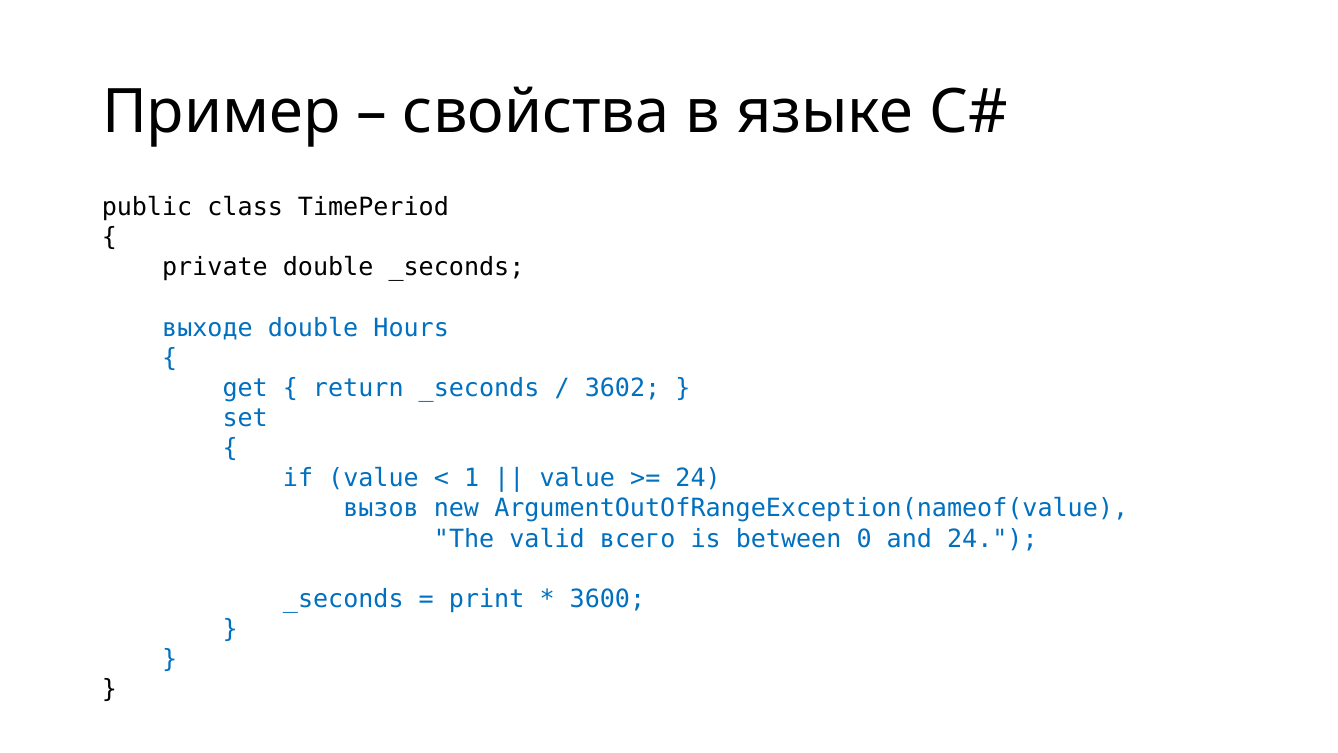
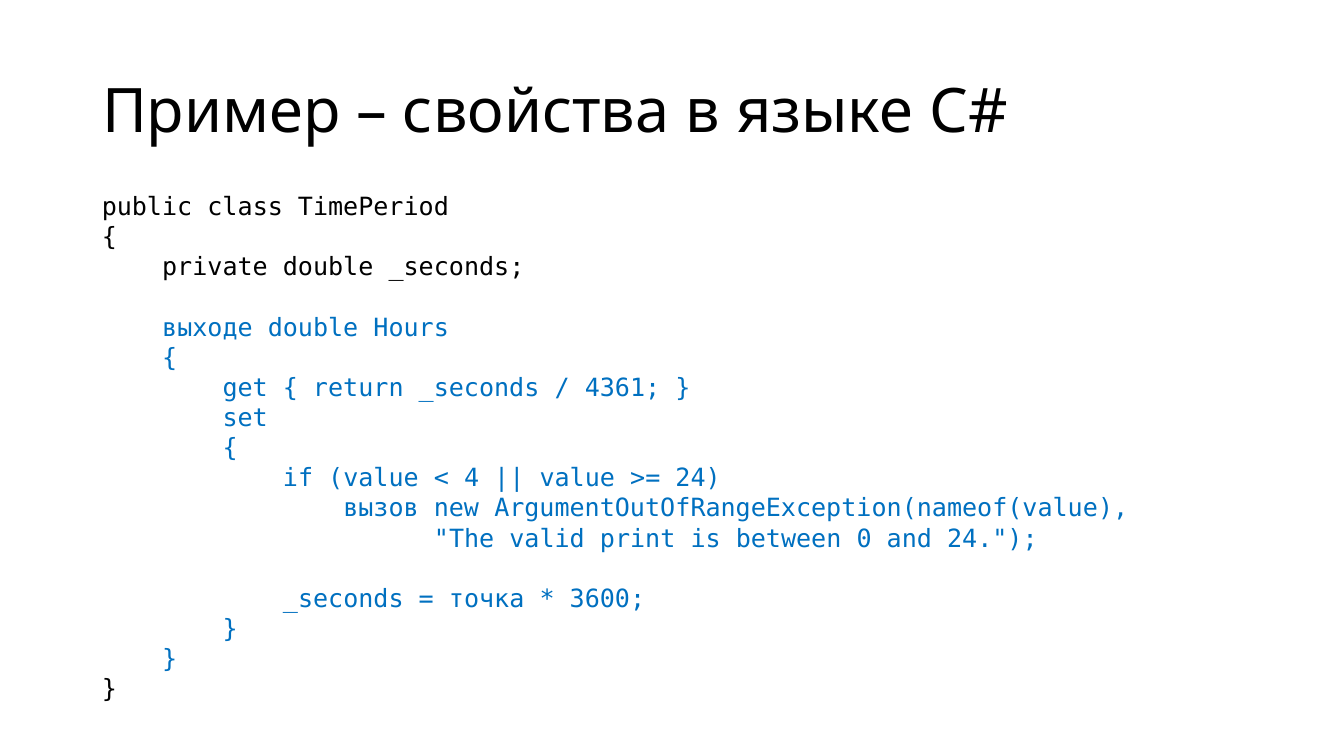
3602: 3602 -> 4361
1: 1 -> 4
всего: всего -> print
print: print -> точка
